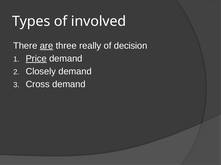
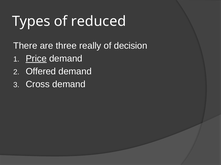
involved: involved -> reduced
are underline: present -> none
Closely: Closely -> Offered
